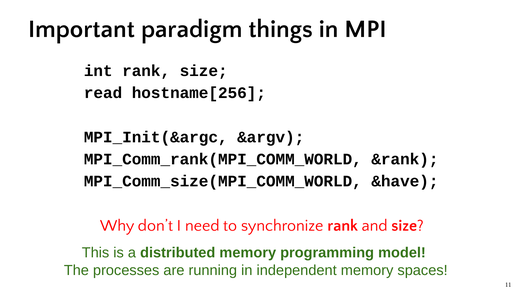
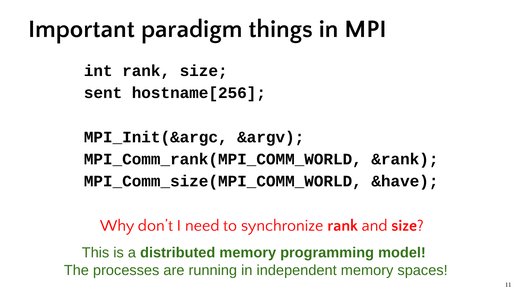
read: read -> sent
